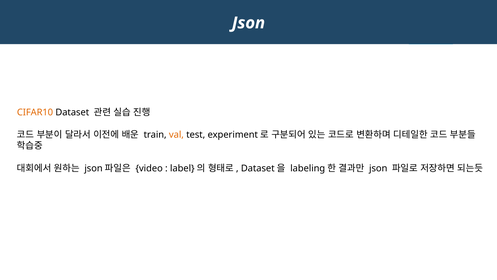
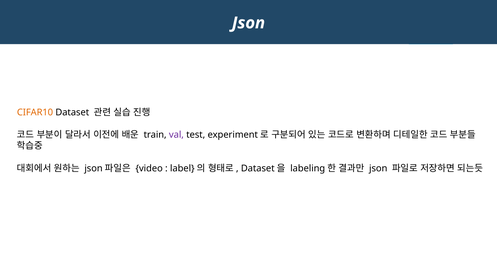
val colour: orange -> purple
